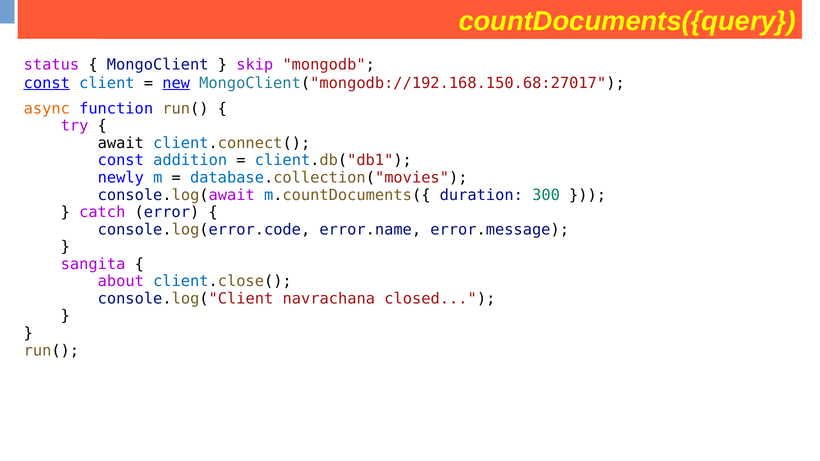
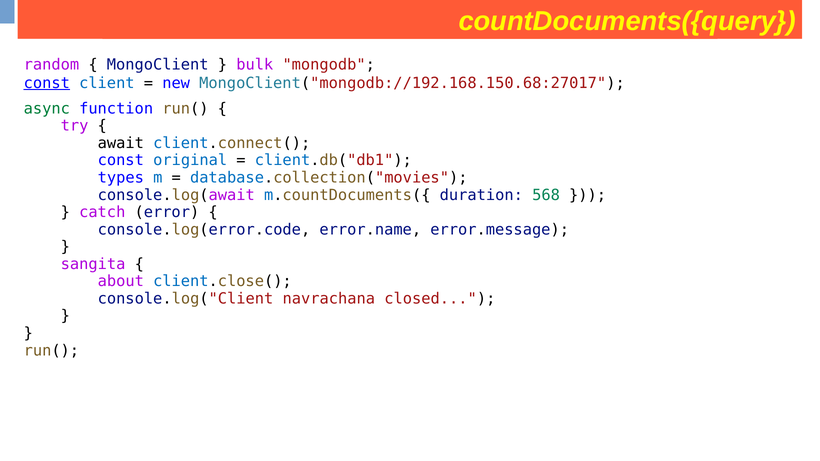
status: status -> random
skip: skip -> bulk
new underline: present -> none
async colour: orange -> green
addition: addition -> original
newly: newly -> types
300: 300 -> 568
